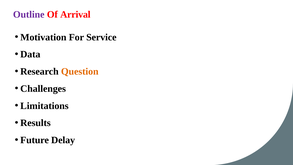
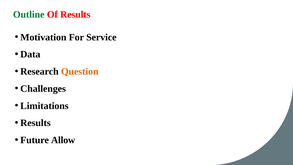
Outline colour: purple -> green
Of Arrival: Arrival -> Results
Delay: Delay -> Allow
